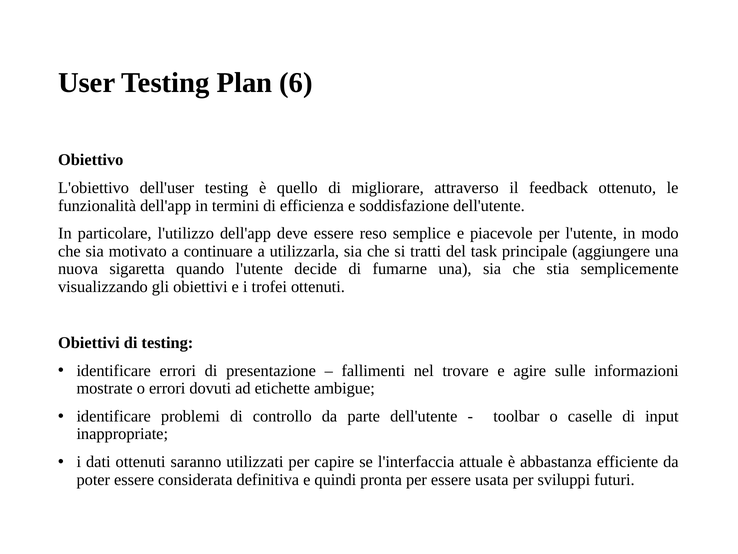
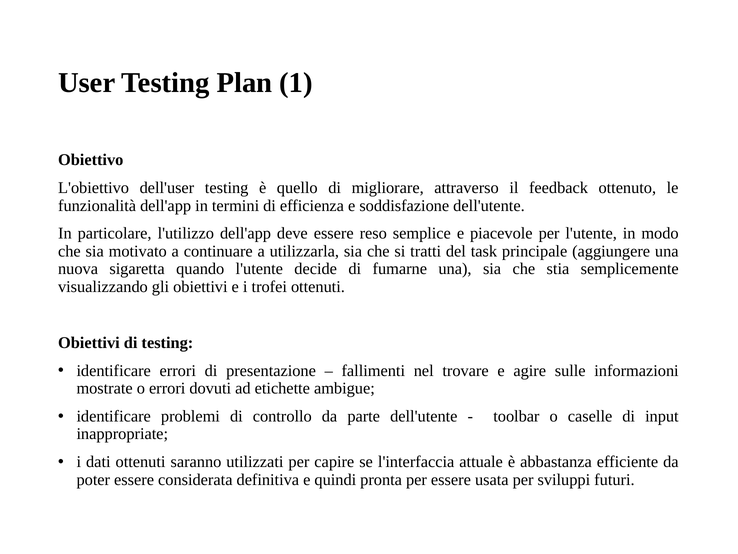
6: 6 -> 1
